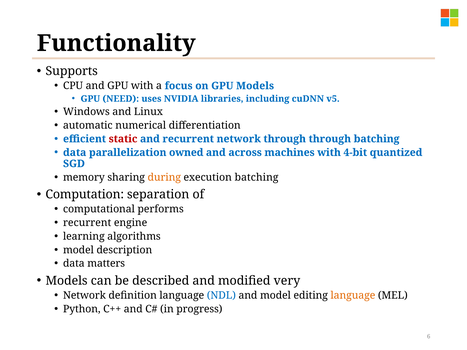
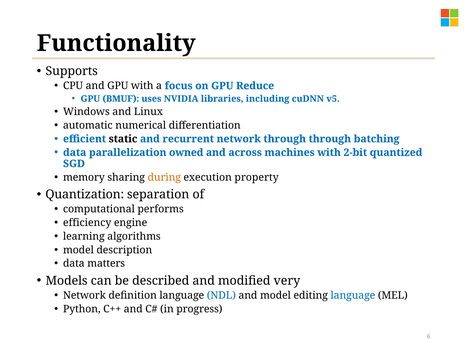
GPU Models: Models -> Reduce
NEED: NEED -> BMUF
static colour: red -> black
4-bit: 4-bit -> 2-bit
execution batching: batching -> property
Computation: Computation -> Quantization
recurrent at (87, 223): recurrent -> efficiency
language at (353, 296) colour: orange -> blue
